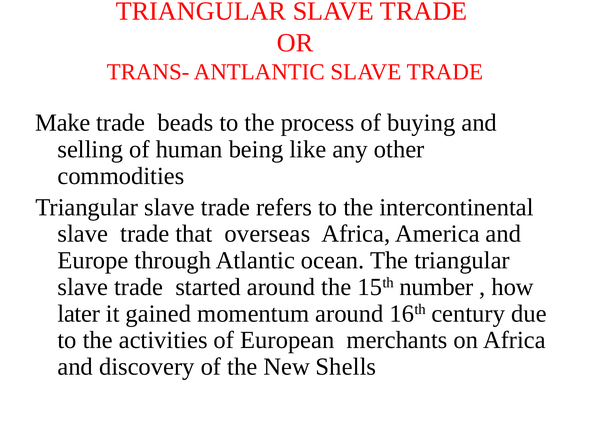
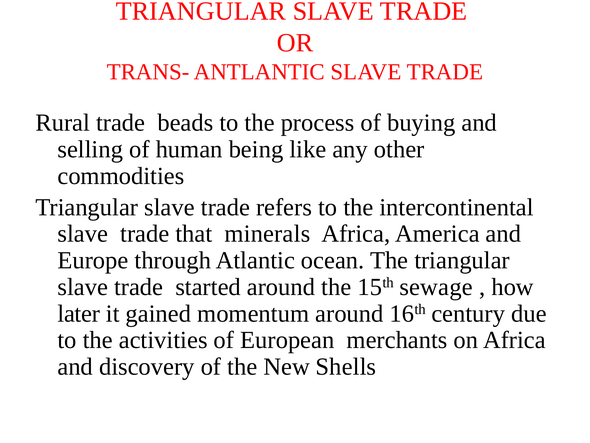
Make: Make -> Rural
overseas: overseas -> minerals
number: number -> sewage
